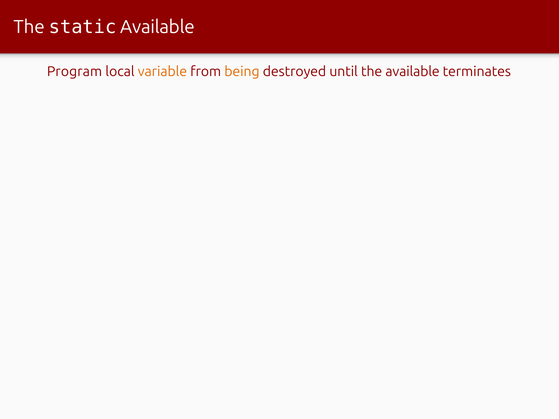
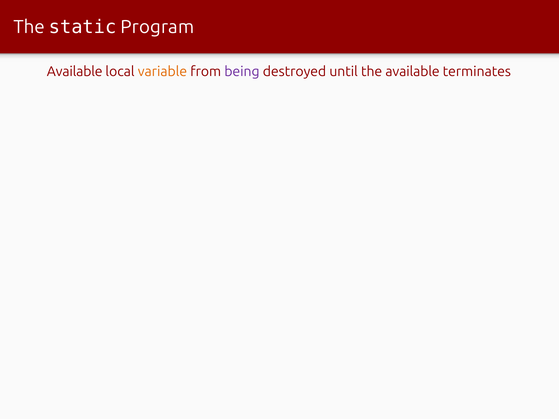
static Available: Available -> Program
Program at (75, 72): Program -> Available
being colour: orange -> purple
